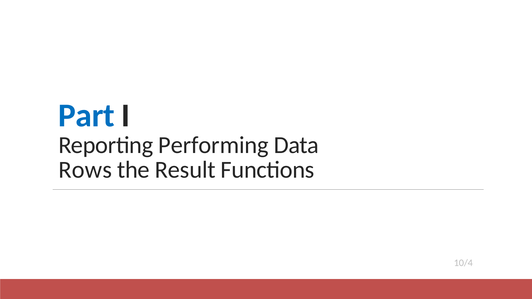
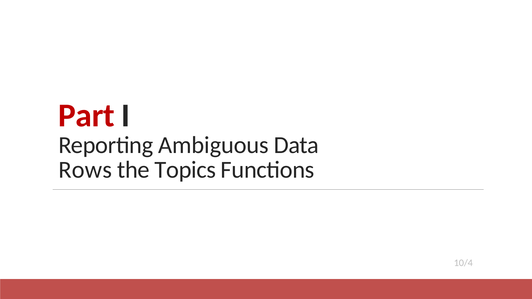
Part colour: blue -> red
Performing: Performing -> Ambiguous
Result: Result -> Topics
